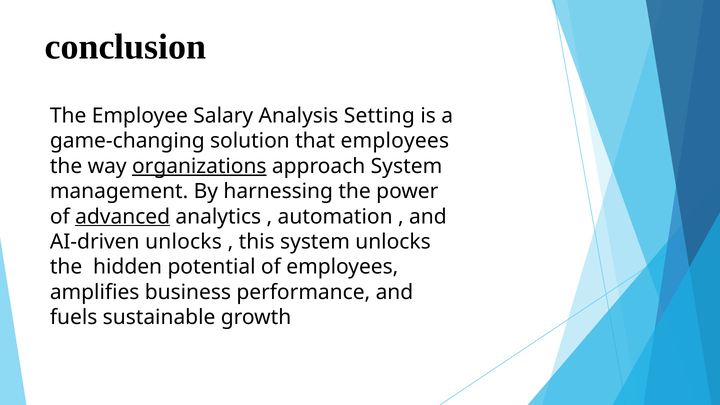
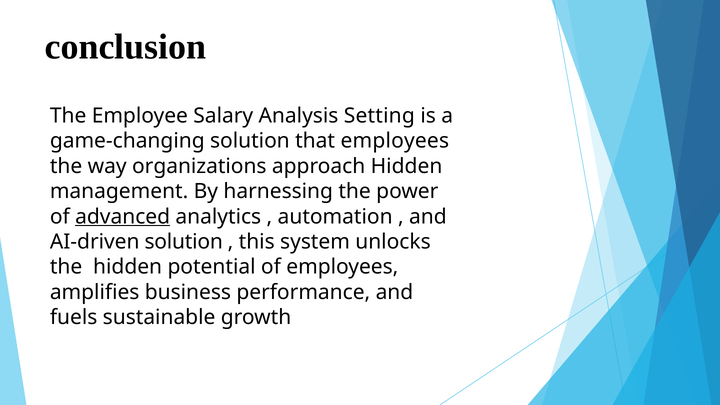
organizations underline: present -> none
approach System: System -> Hidden
AI-driven unlocks: unlocks -> solution
